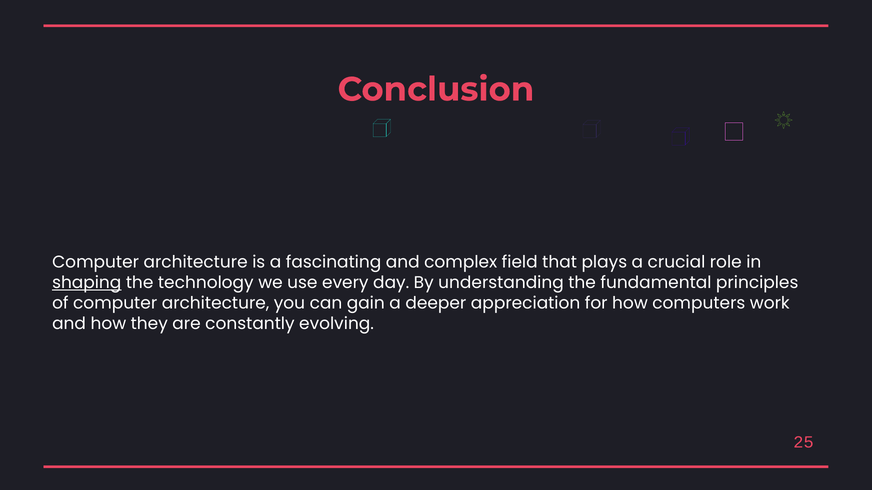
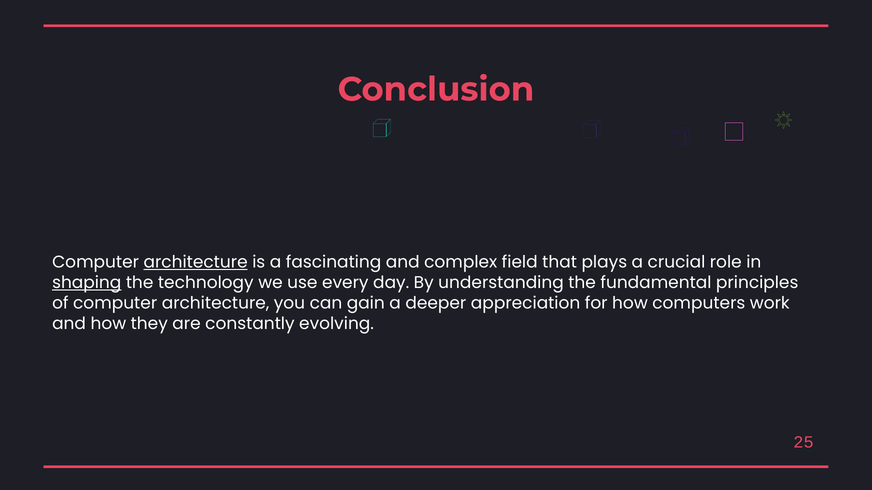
architecture at (196, 263) underline: none -> present
